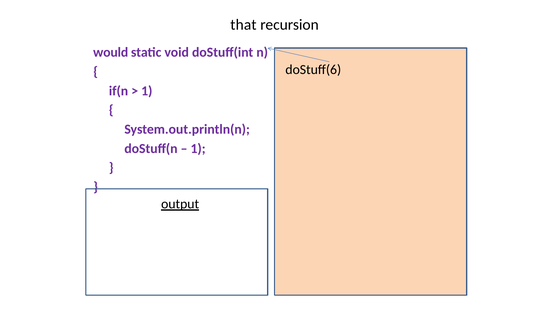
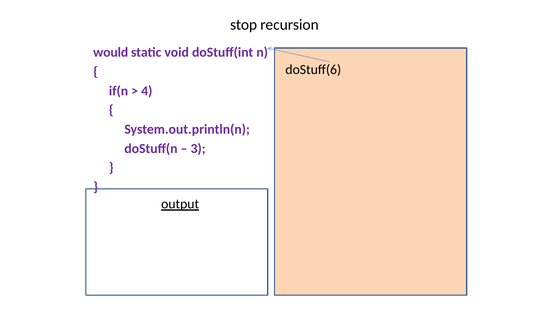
that: that -> stop
1 at (147, 91): 1 -> 4
1 at (198, 148): 1 -> 3
